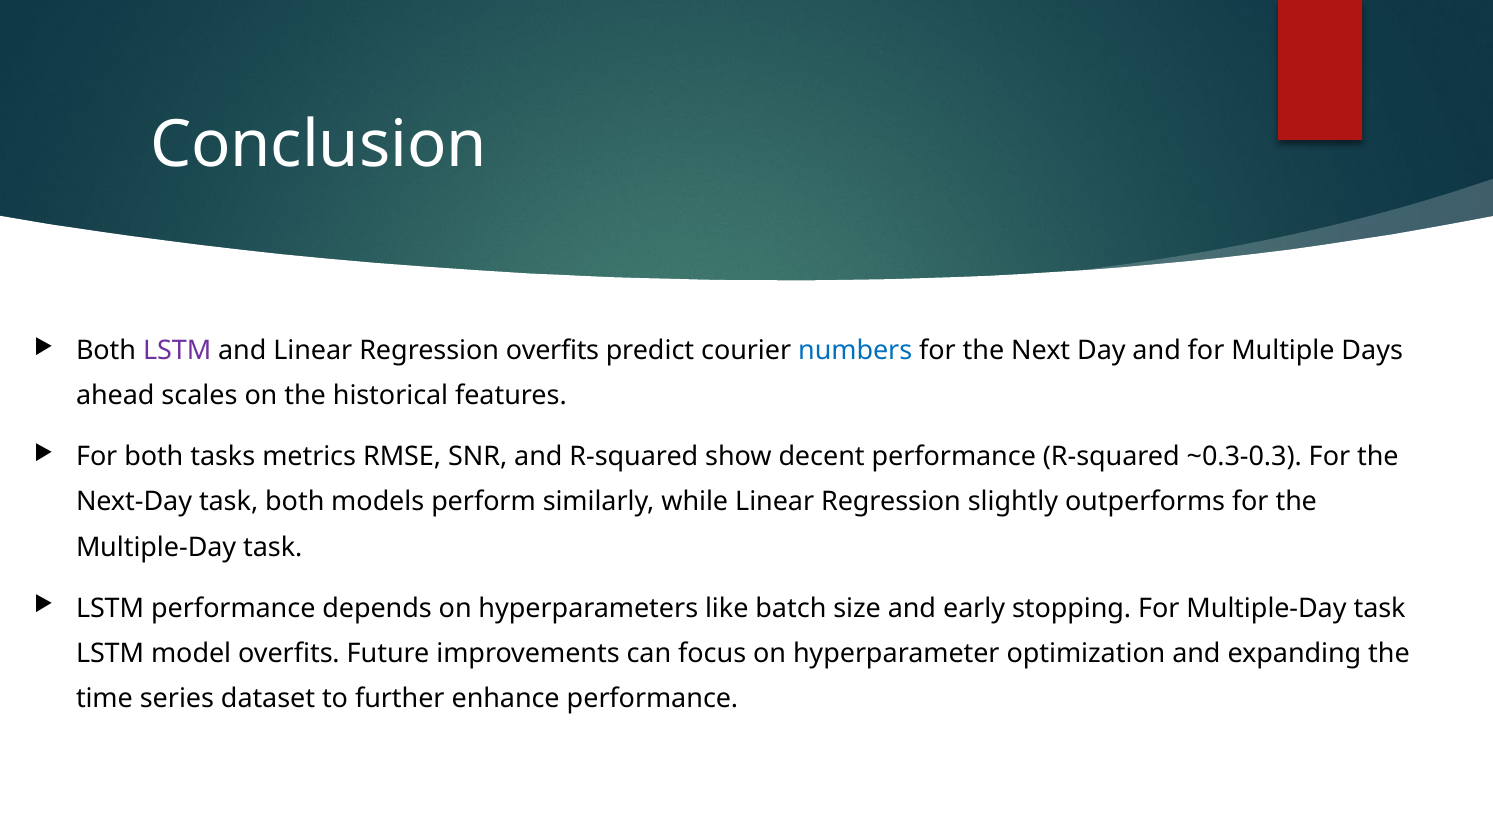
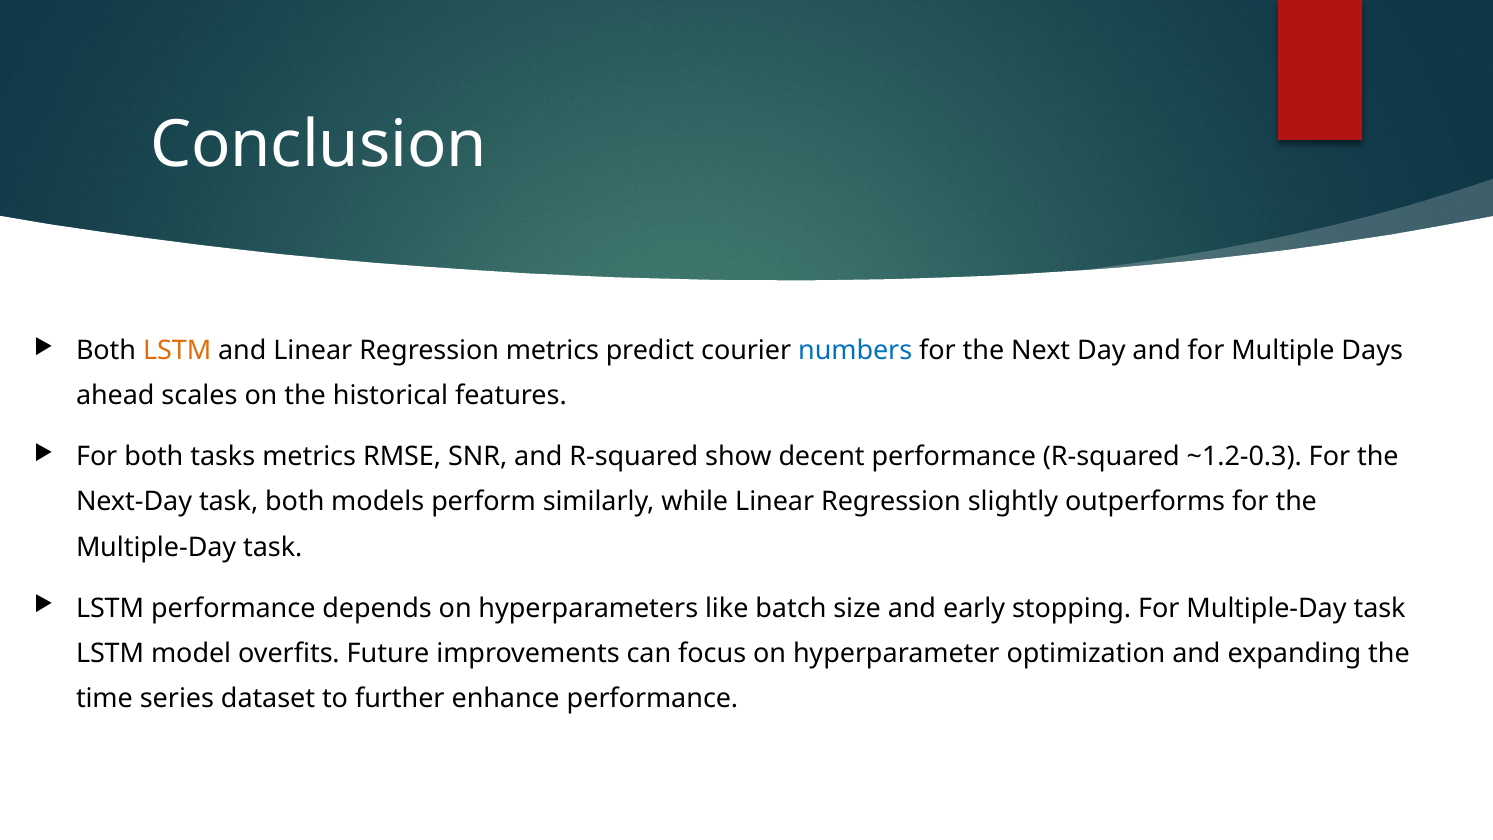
LSTM at (177, 350) colour: purple -> orange
Regression overfits: overfits -> metrics
~0.3-0.3: ~0.3-0.3 -> ~1.2-0.3
